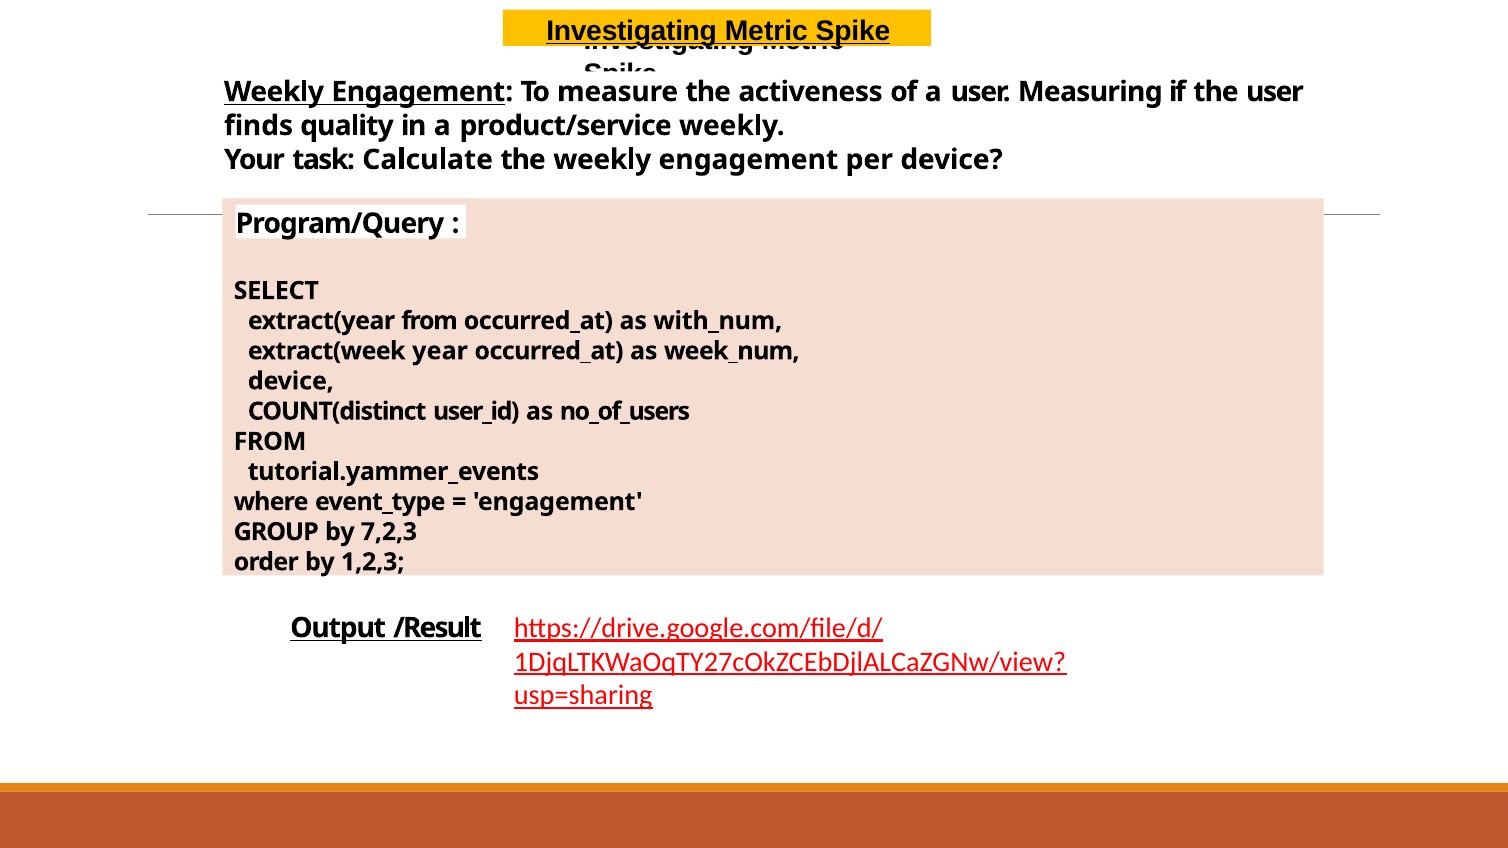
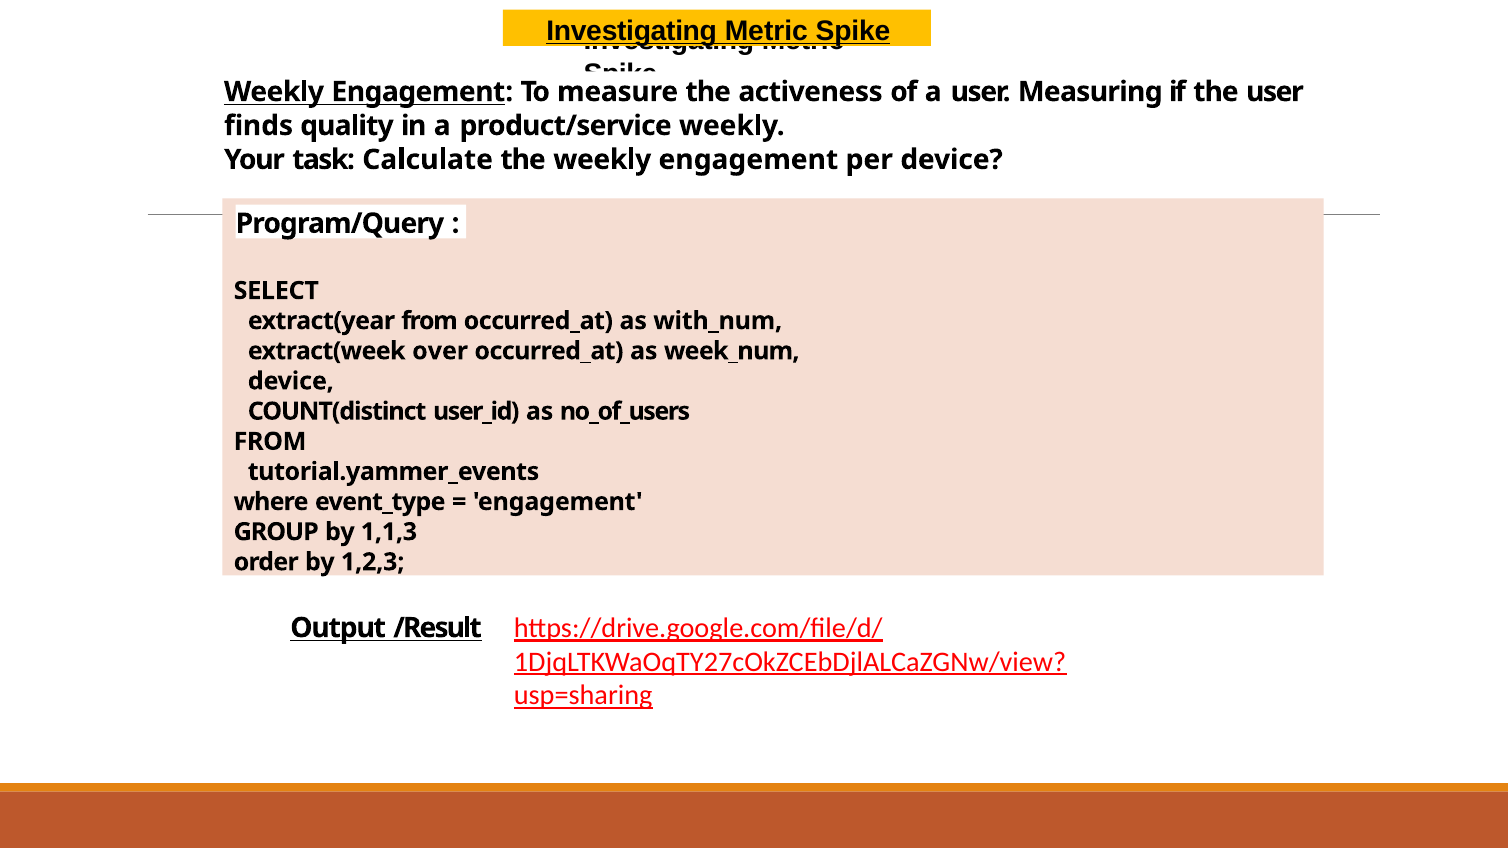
year: year -> over
7,2,3: 7,2,3 -> 1,1,3
